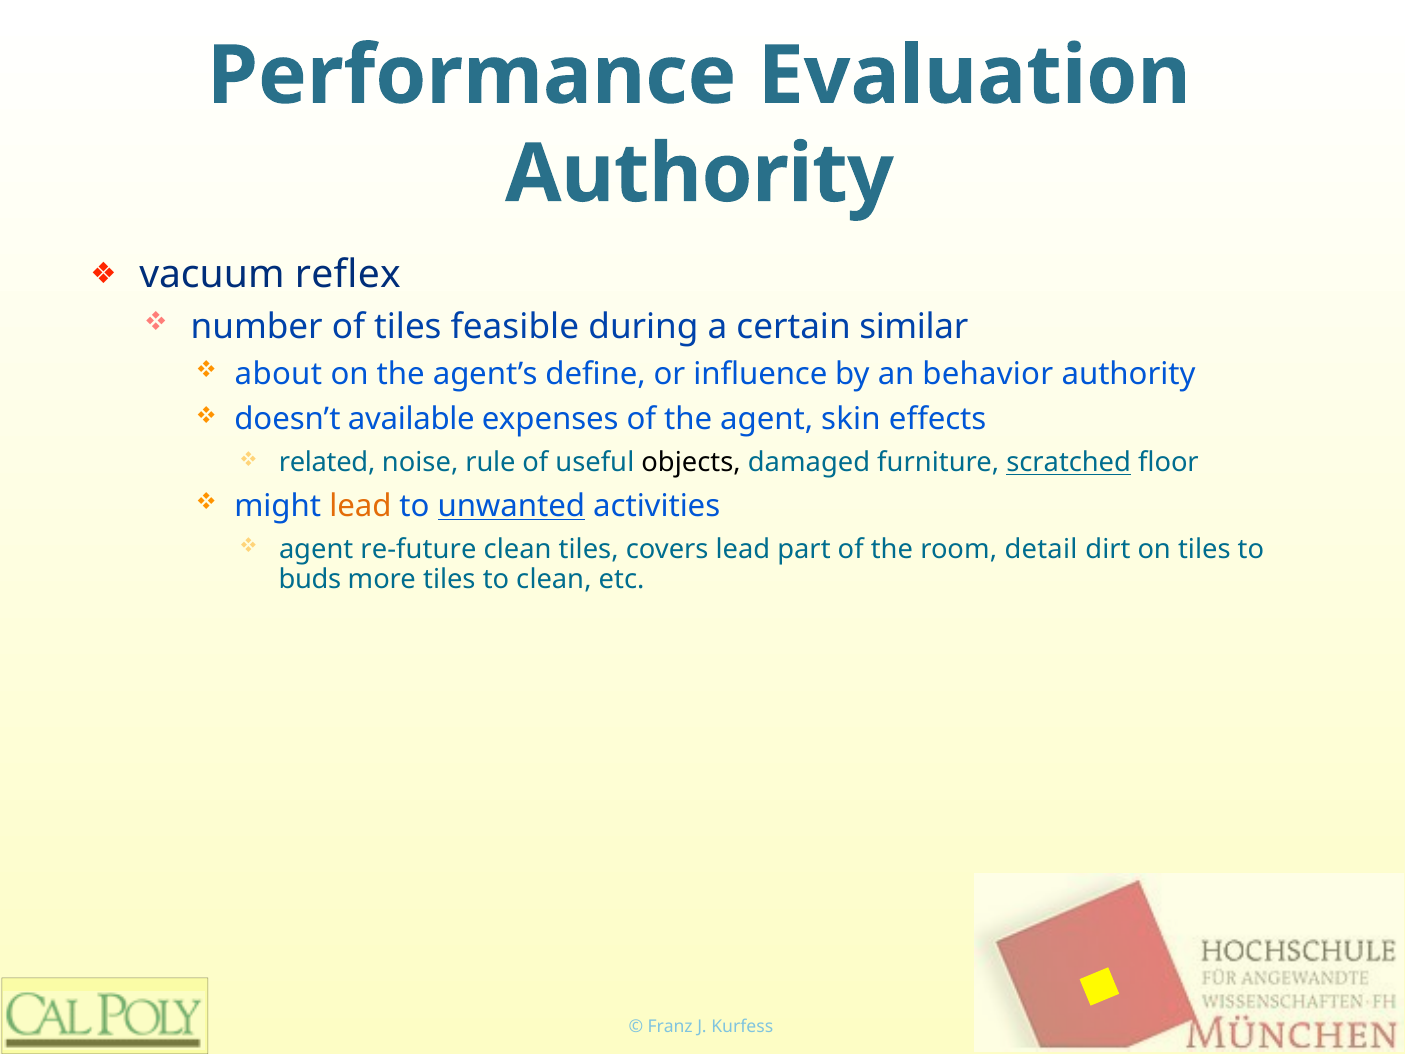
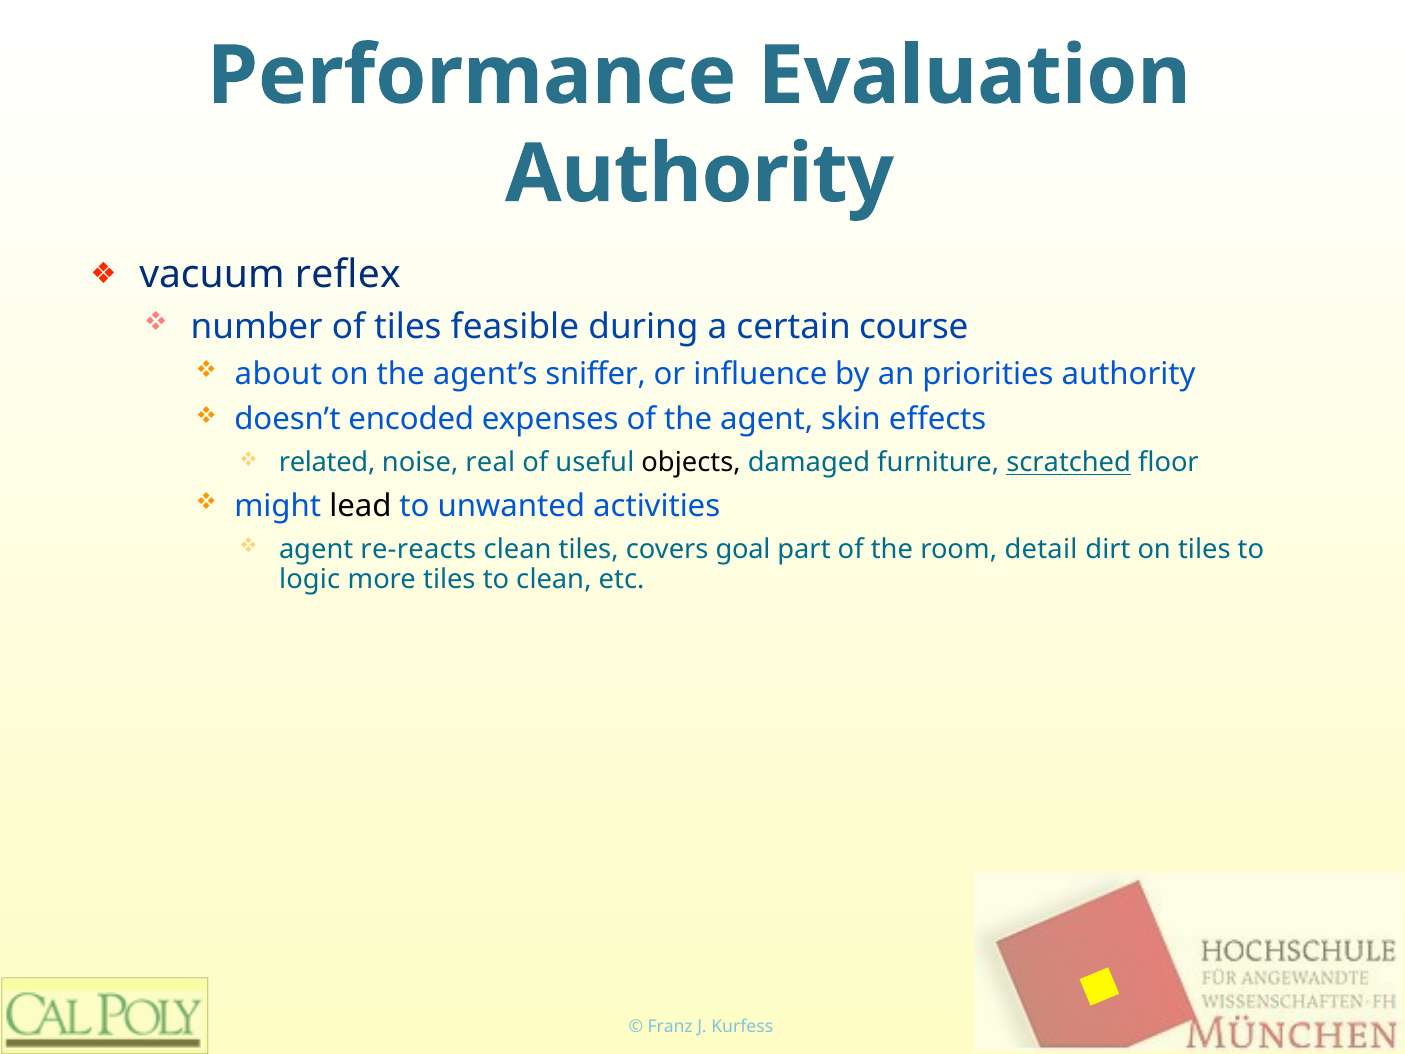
similar: similar -> course
define: define -> sniffer
behavior: behavior -> priorities
available: available -> encoded
rule: rule -> real
lead at (360, 506) colour: orange -> black
unwanted underline: present -> none
re-future: re-future -> re-reacts
covers lead: lead -> goal
buds: buds -> logic
